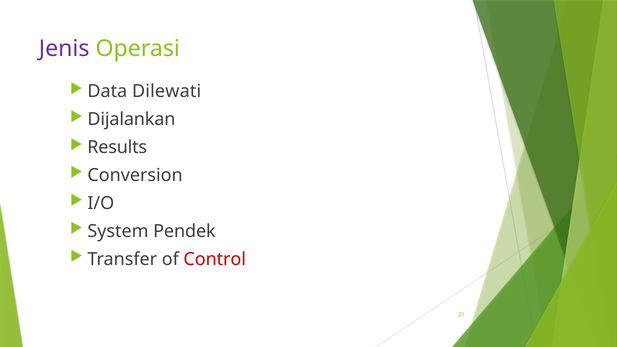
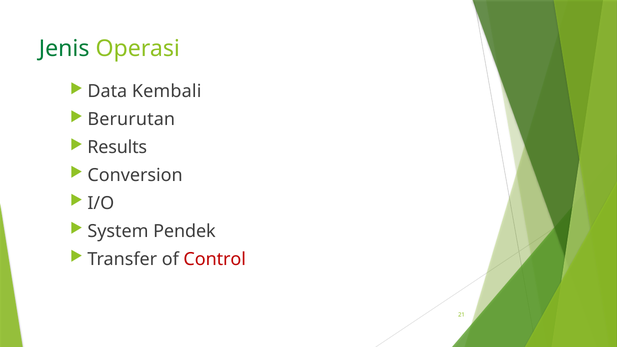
Jenis colour: purple -> green
Dilewati: Dilewati -> Kembali
Dijalankan: Dijalankan -> Berurutan
